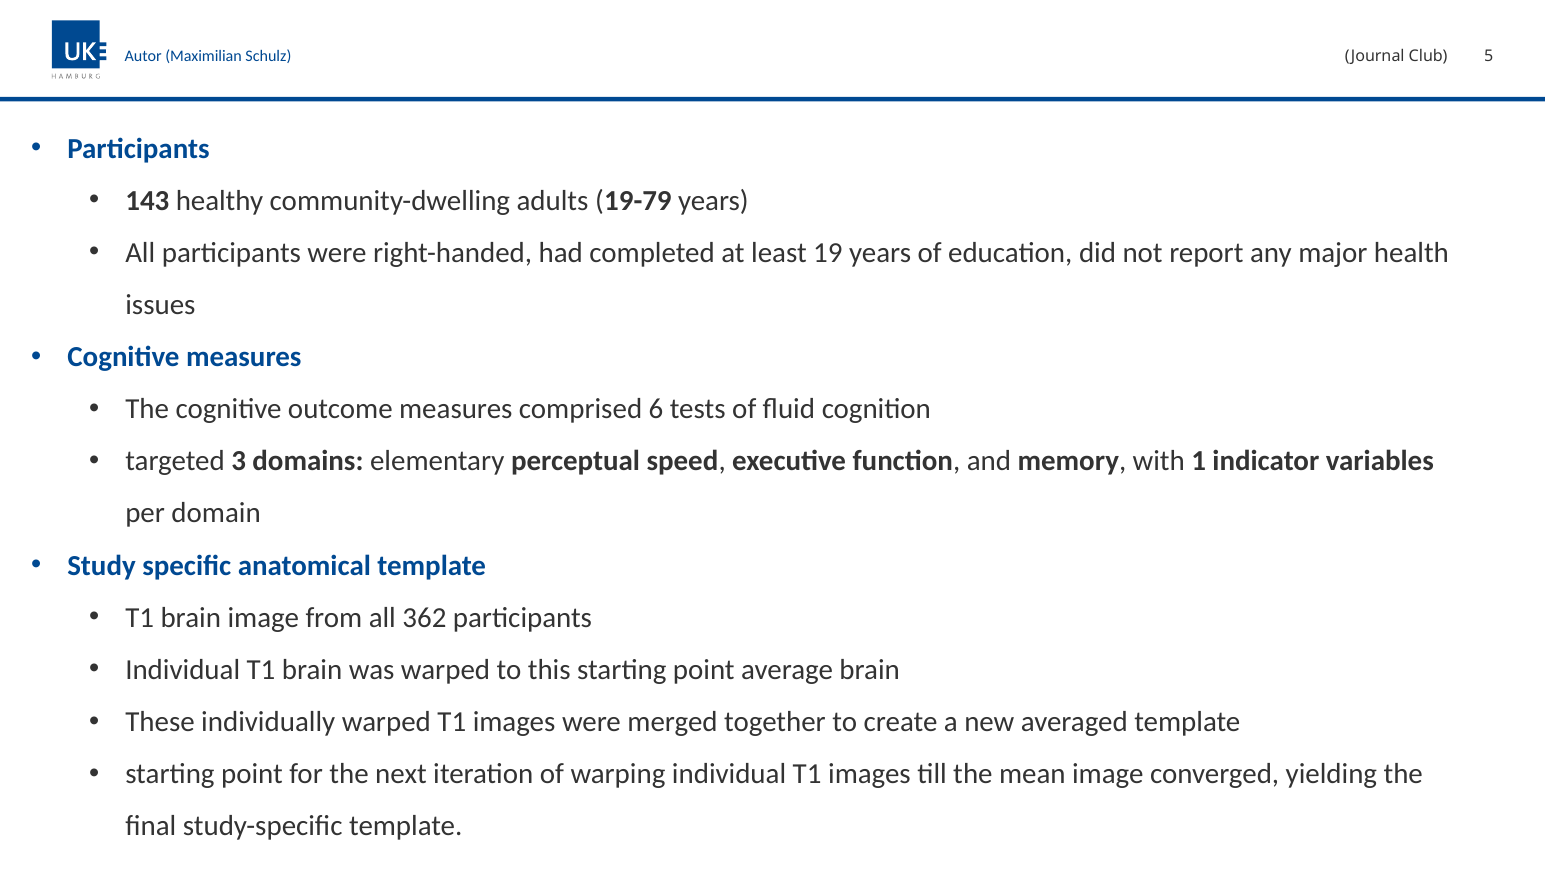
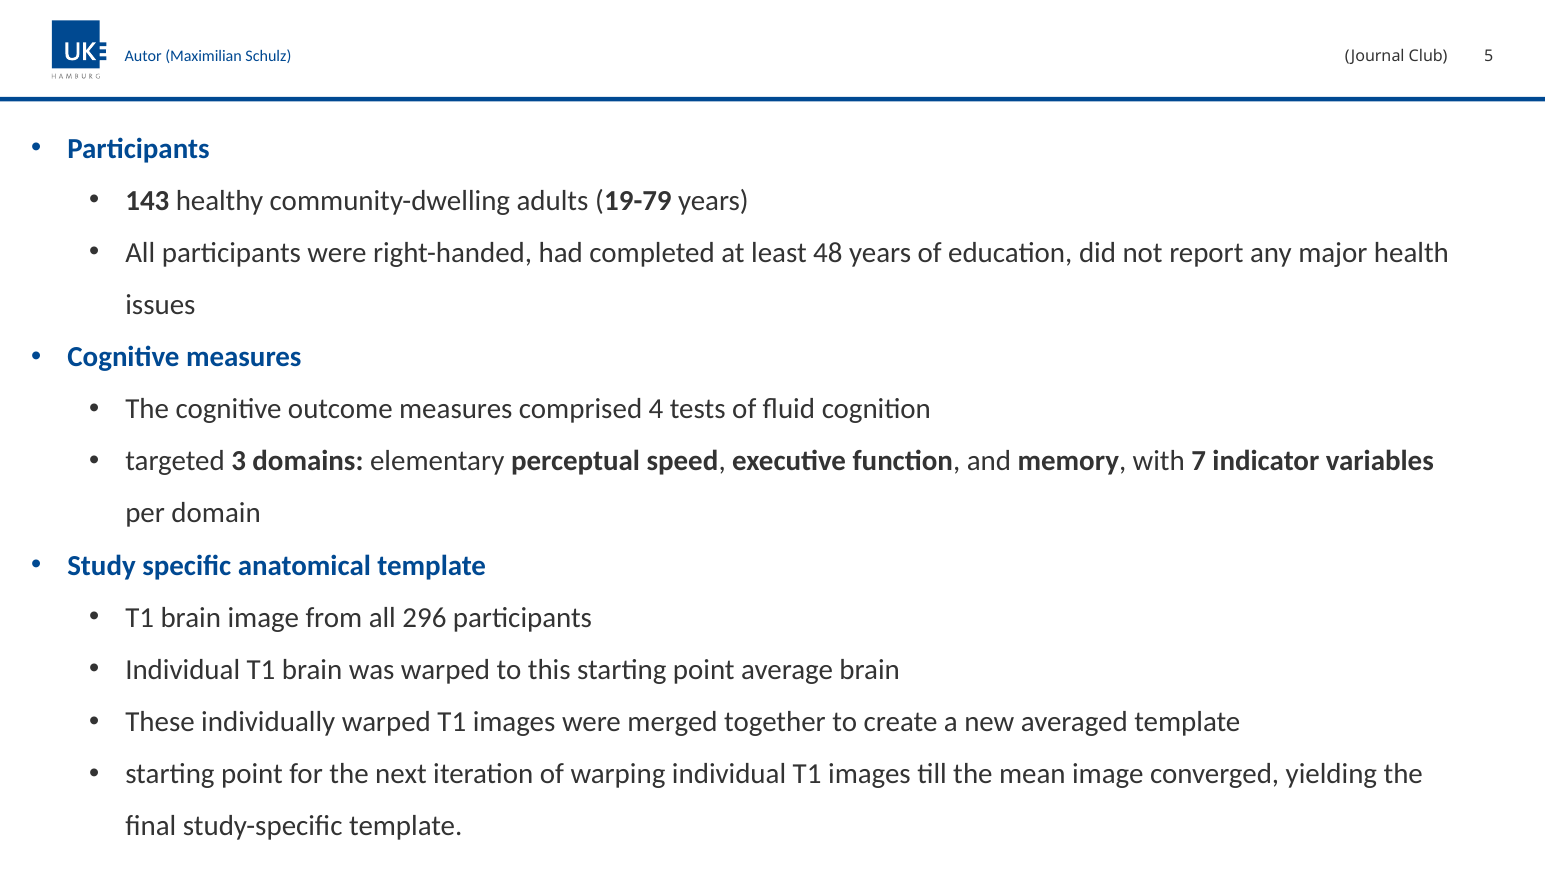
19: 19 -> 48
6: 6 -> 4
1: 1 -> 7
362: 362 -> 296
